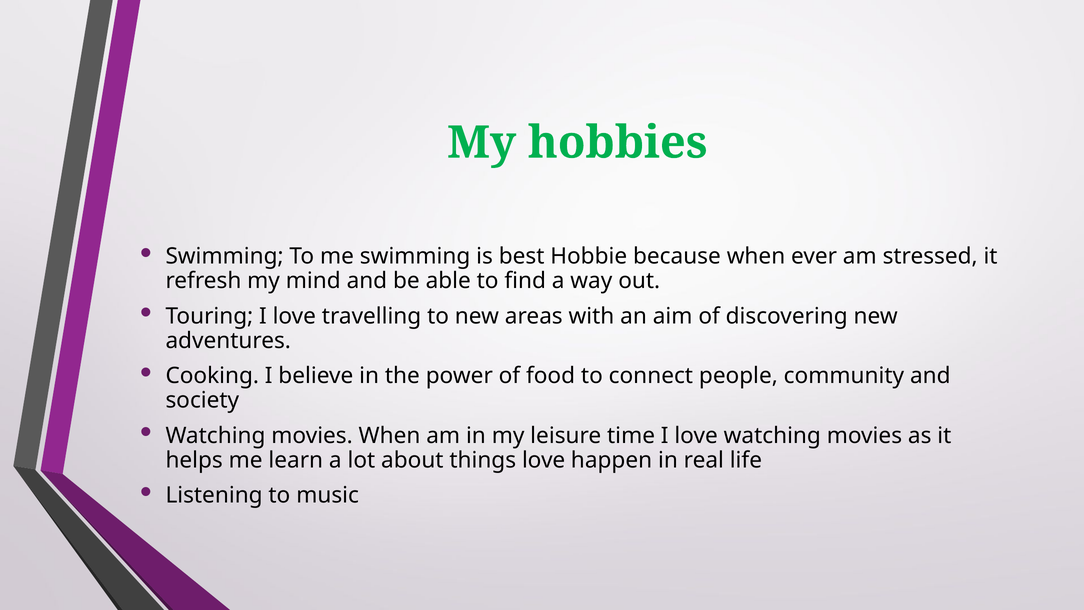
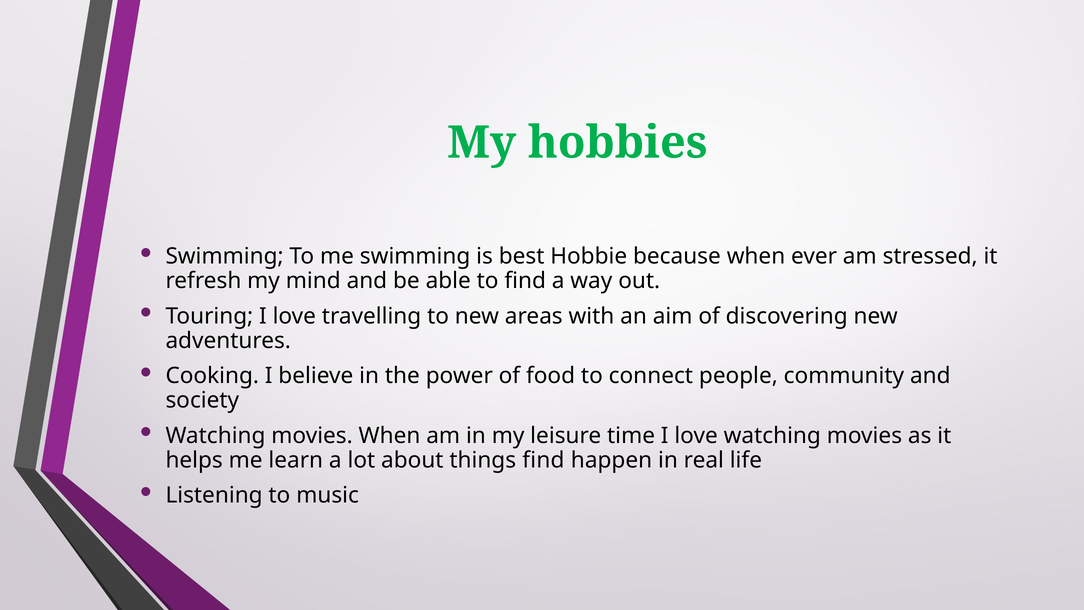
things love: love -> find
